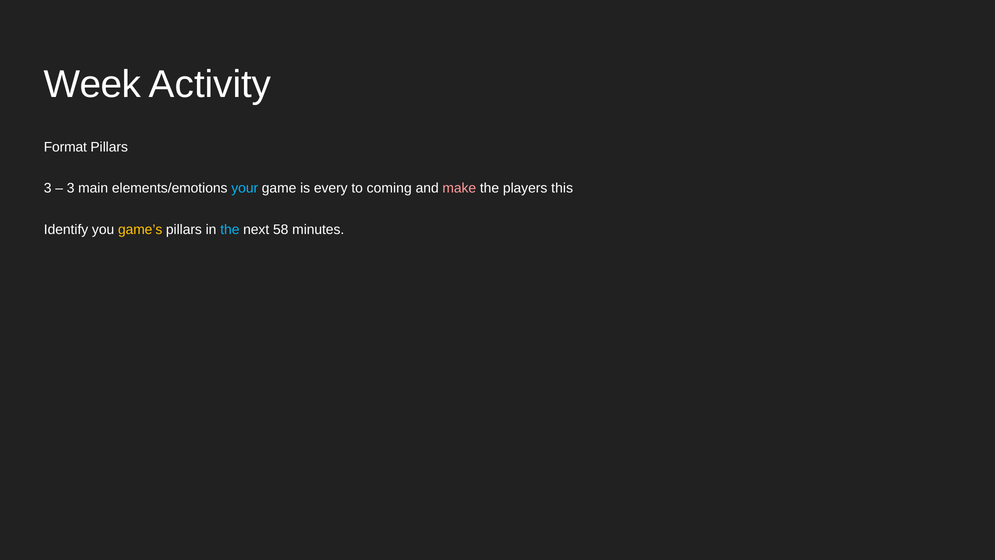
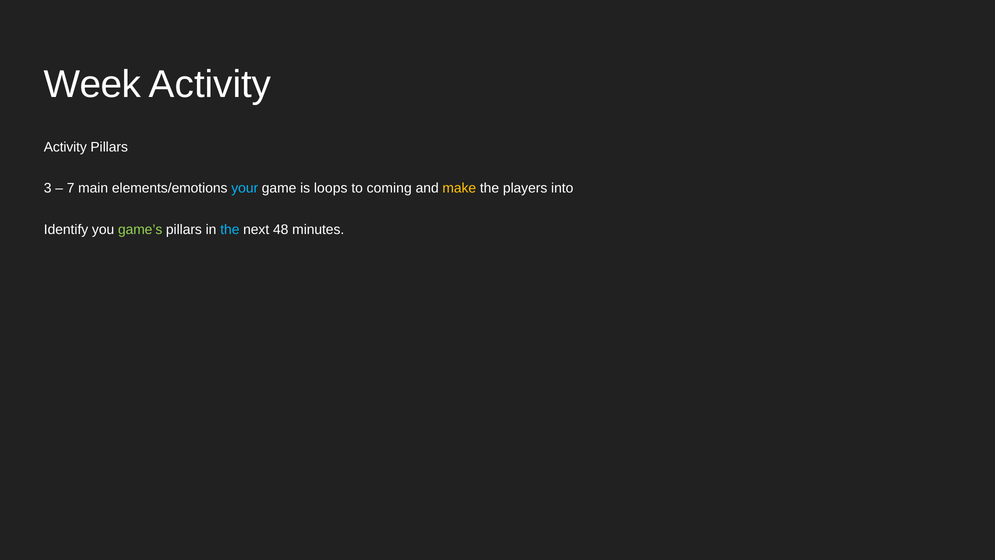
Format at (65, 147): Format -> Activity
3 at (71, 188): 3 -> 7
every: every -> loops
make colour: pink -> yellow
this: this -> into
game’s colour: yellow -> light green
58: 58 -> 48
